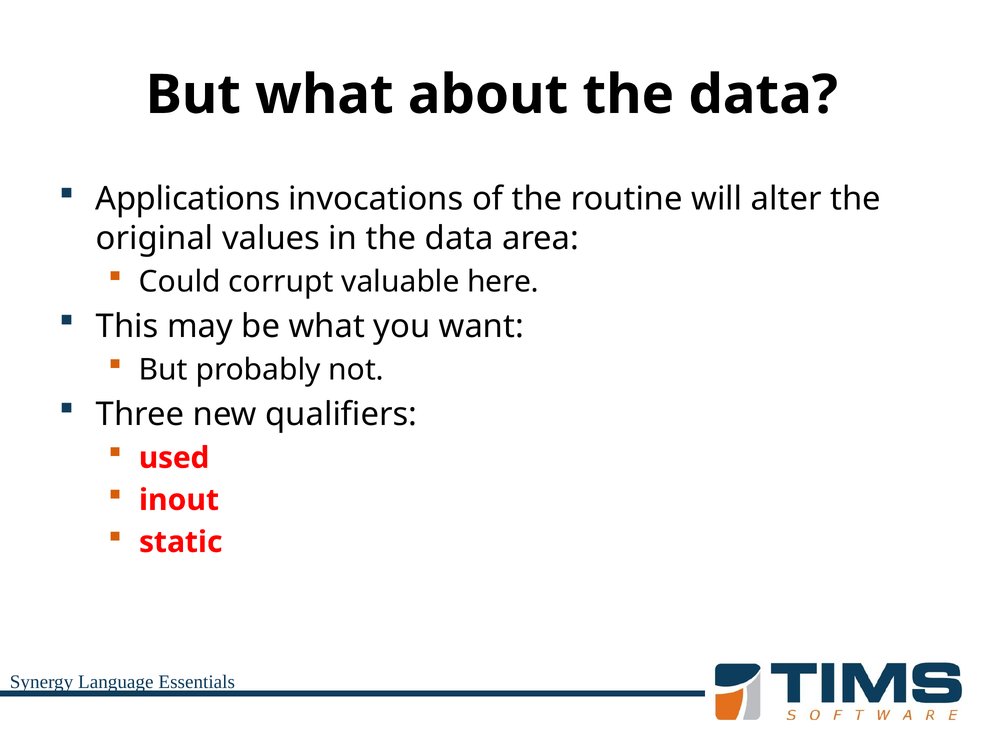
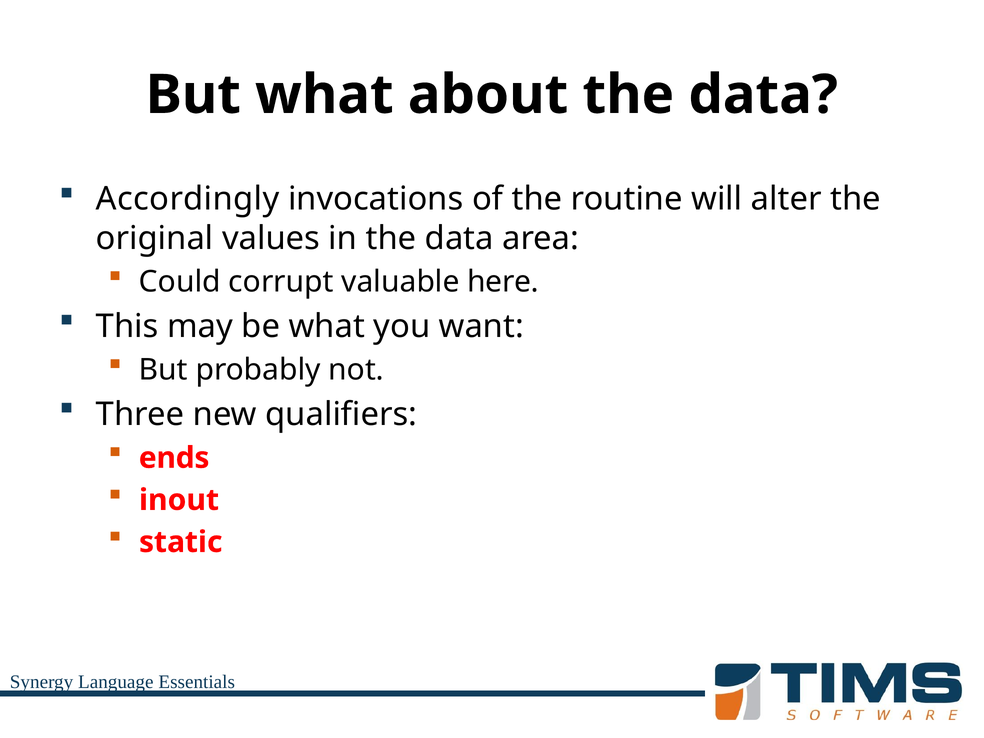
Applications: Applications -> Accordingly
used: used -> ends
